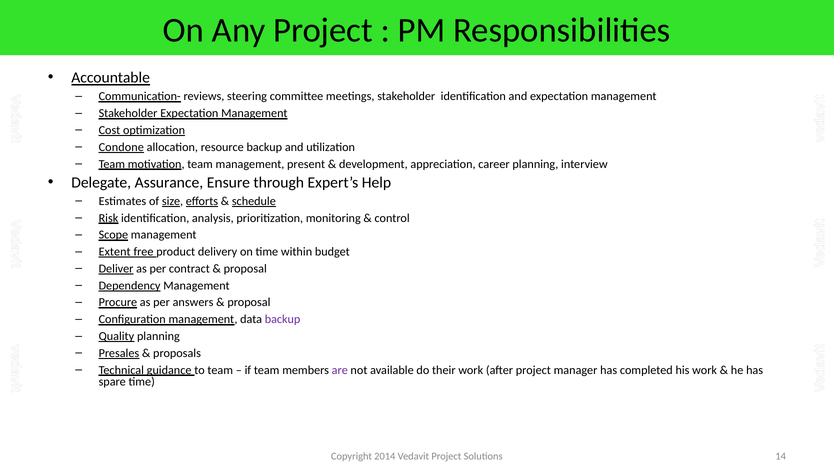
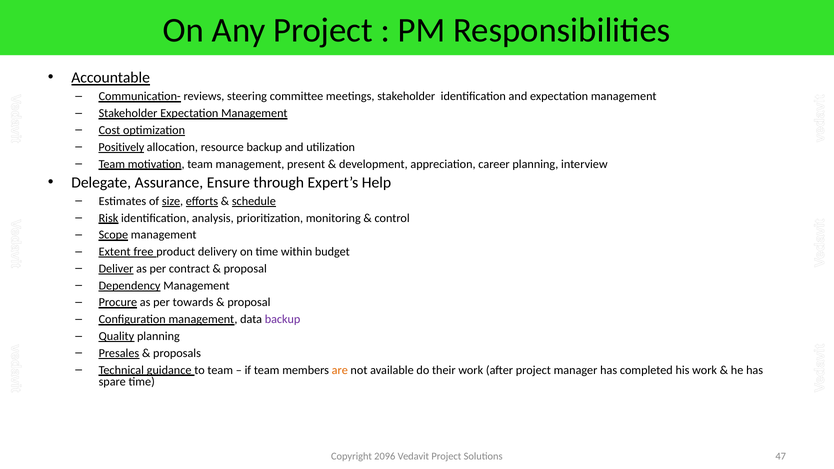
Condone: Condone -> Positively
answers: answers -> towards
are colour: purple -> orange
2014: 2014 -> 2096
14: 14 -> 47
